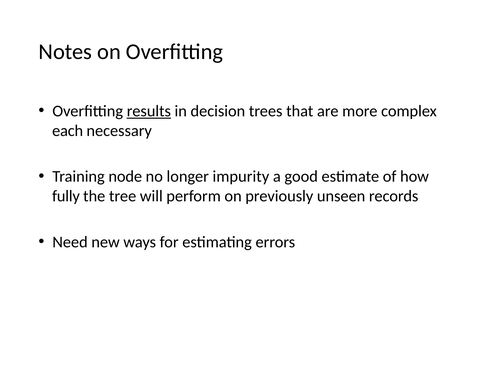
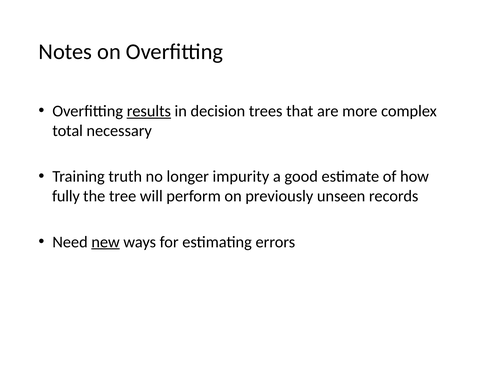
each: each -> total
node: node -> truth
new underline: none -> present
